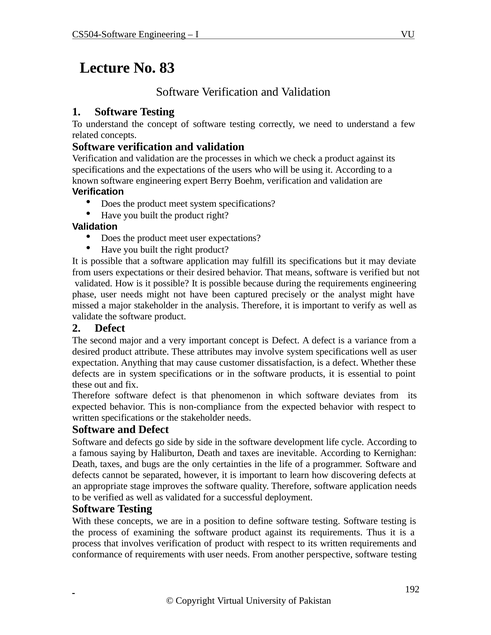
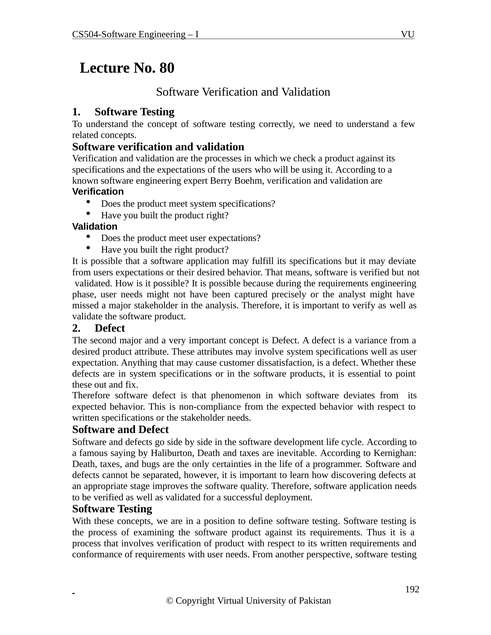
83: 83 -> 80
